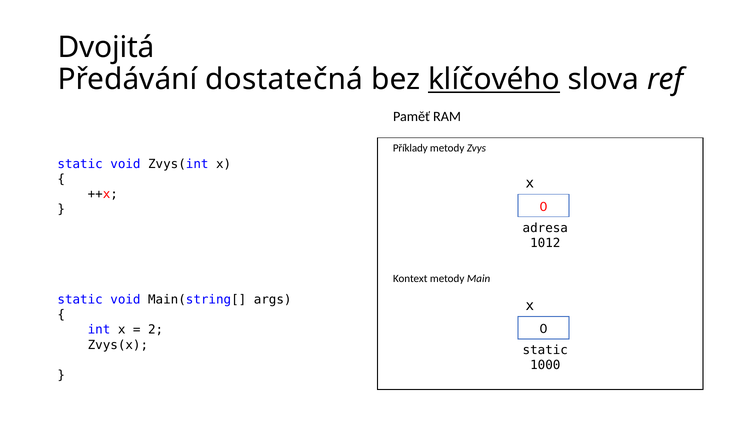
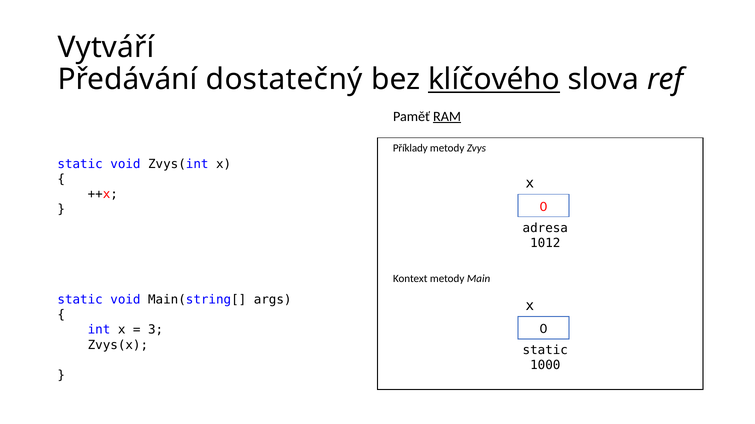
Dvojitá: Dvojitá -> Vytváří
dostatečná: dostatečná -> dostatečný
RAM underline: none -> present
2: 2 -> 3
